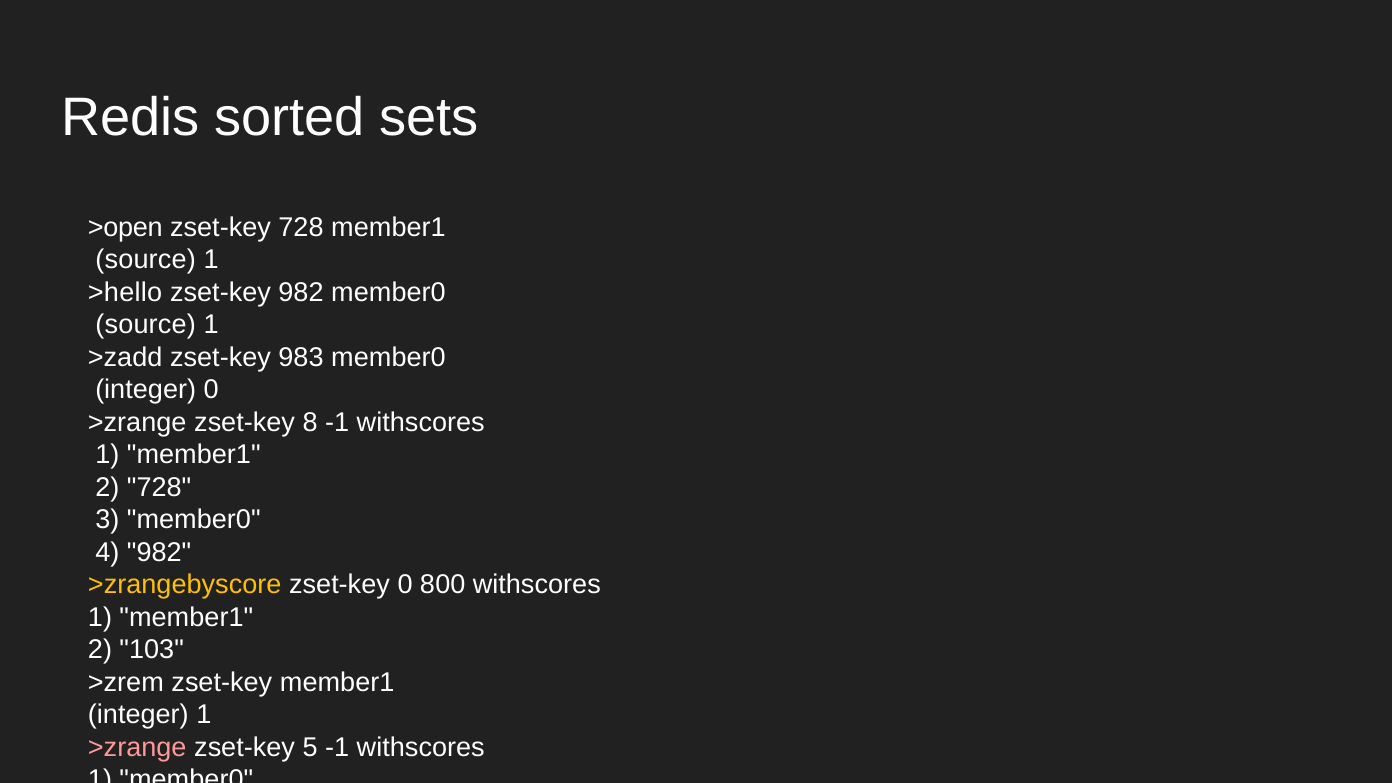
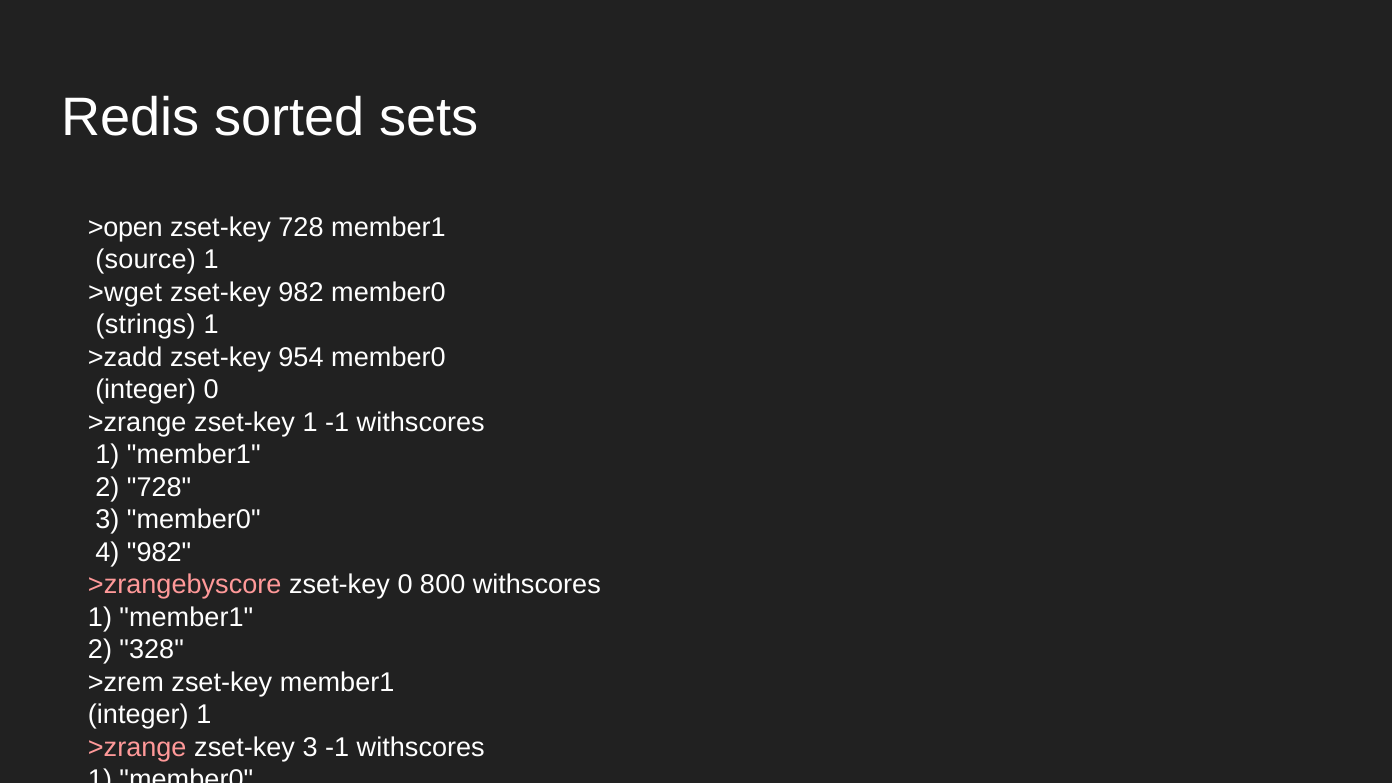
>hello: >hello -> >wget
source at (146, 325): source -> strings
983: 983 -> 954
zset-key 8: 8 -> 1
>zrangebyscore colour: yellow -> pink
103: 103 -> 328
zset-key 5: 5 -> 3
